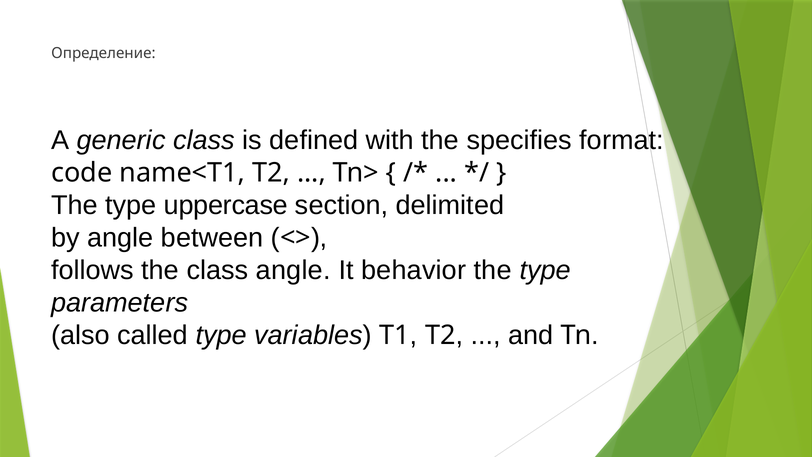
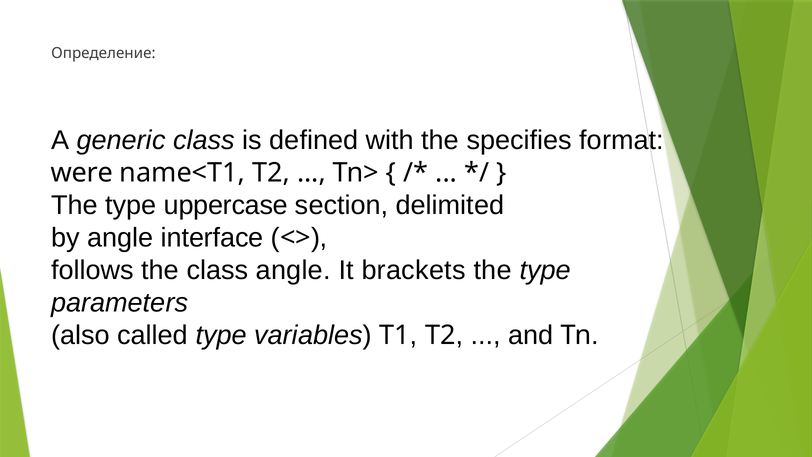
code: code -> were
between: between -> interface
behavior: behavior -> brackets
